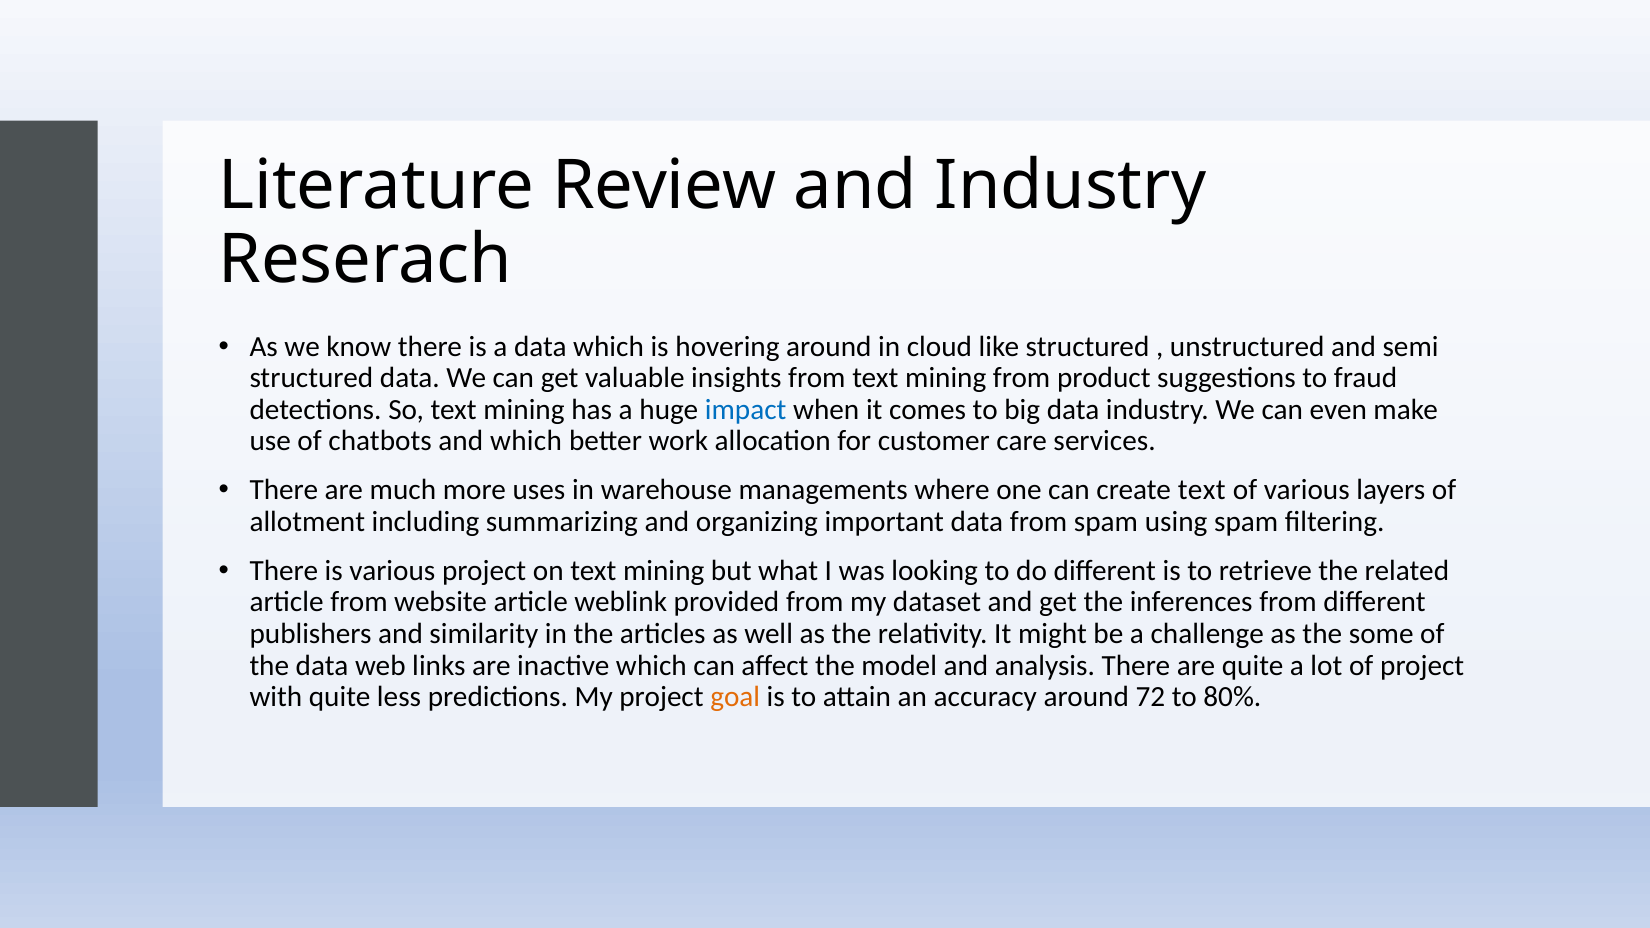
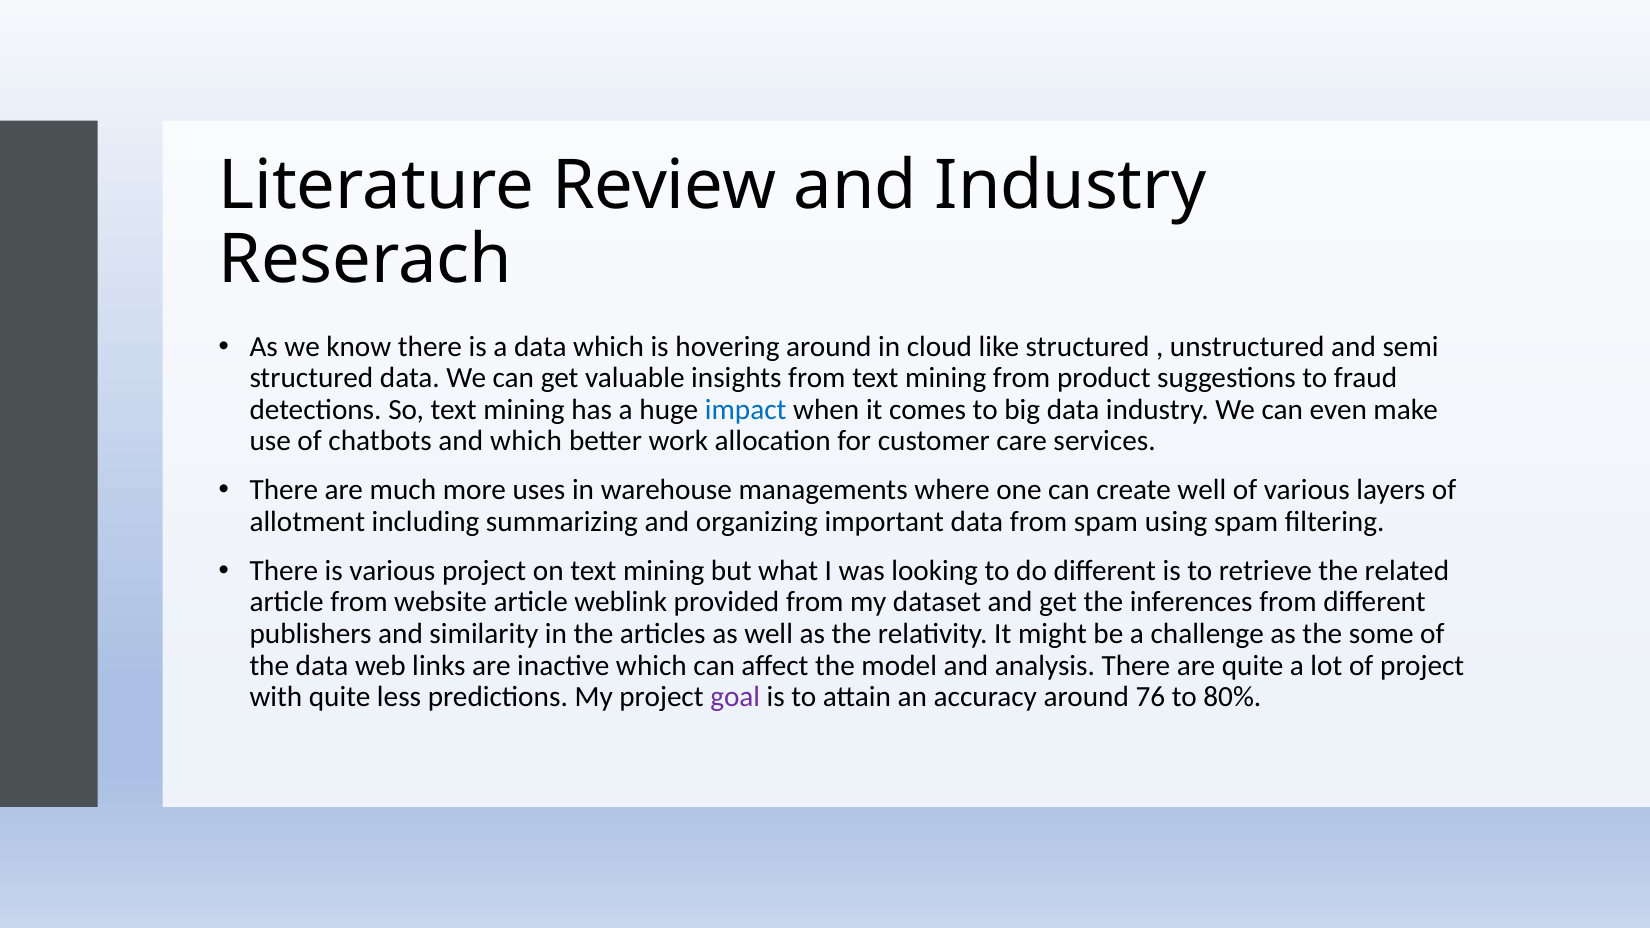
create text: text -> well
goal colour: orange -> purple
72: 72 -> 76
